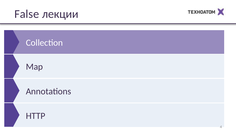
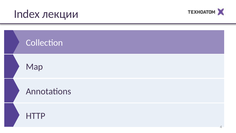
False: False -> Index
